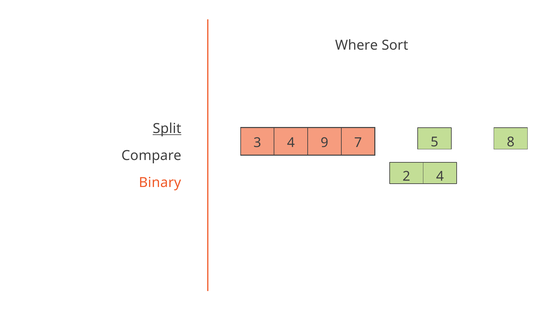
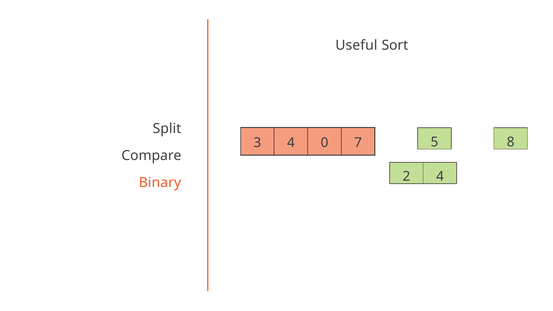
Where: Where -> Useful
Split underline: present -> none
9: 9 -> 0
